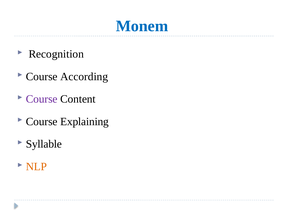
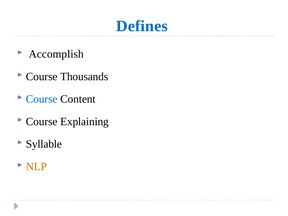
Monem: Monem -> Defines
Recognition: Recognition -> Accomplish
According: According -> Thousands
Course at (42, 99) colour: purple -> blue
